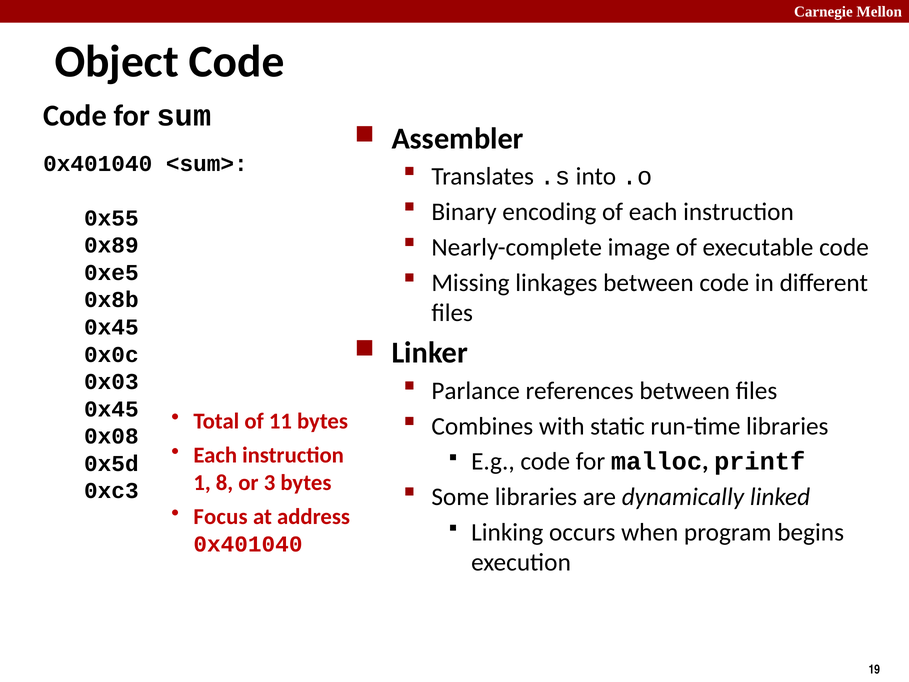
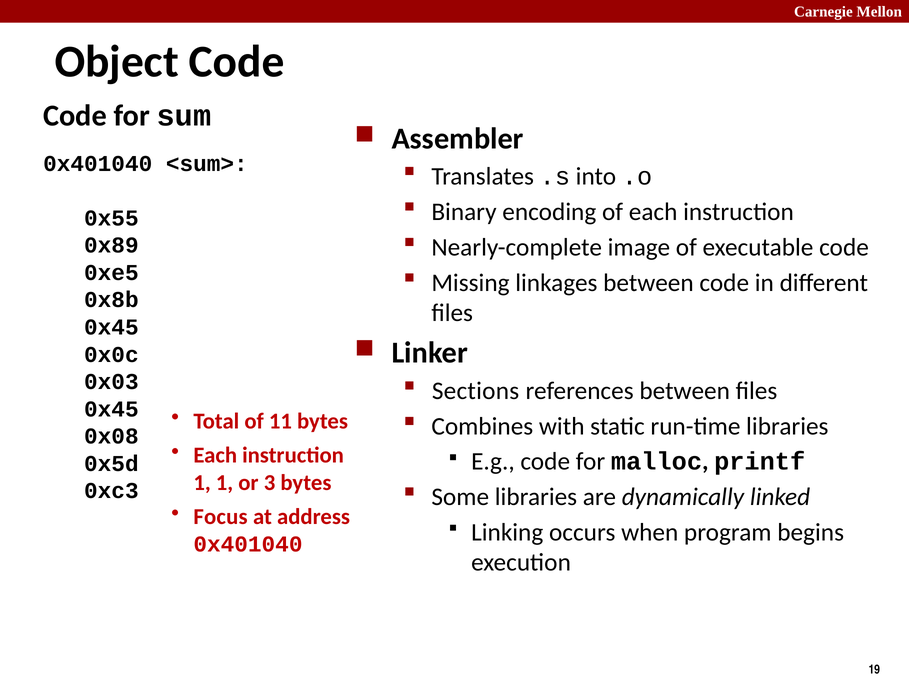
Parlance: Parlance -> Sections
1 8: 8 -> 1
